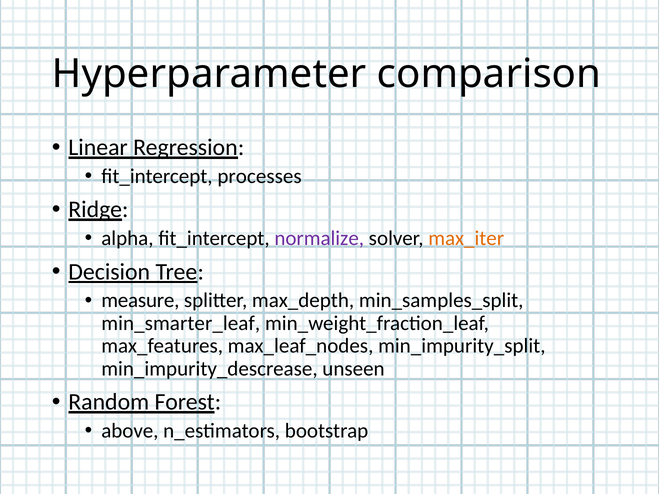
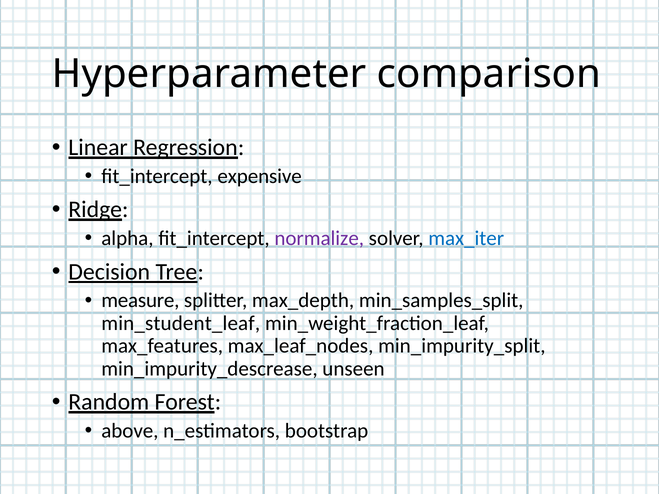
processes: processes -> expensive
max_iter colour: orange -> blue
min_smarter_leaf: min_smarter_leaf -> min_student_leaf
